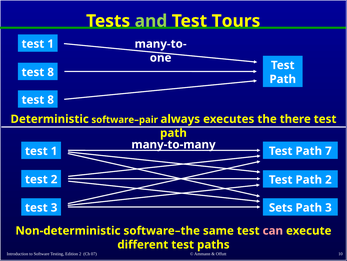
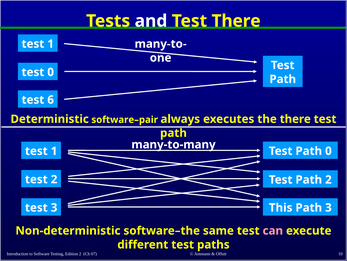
and colour: light green -> white
Test Tours: Tours -> There
8 at (51, 72): 8 -> 0
8 at (51, 100): 8 -> 6
Path 7: 7 -> 0
Sets: Sets -> This
